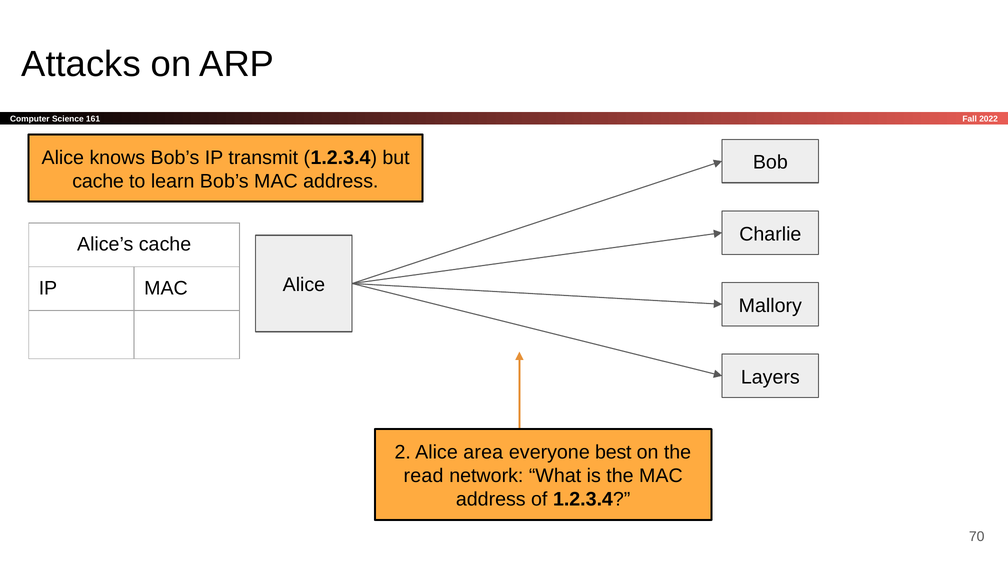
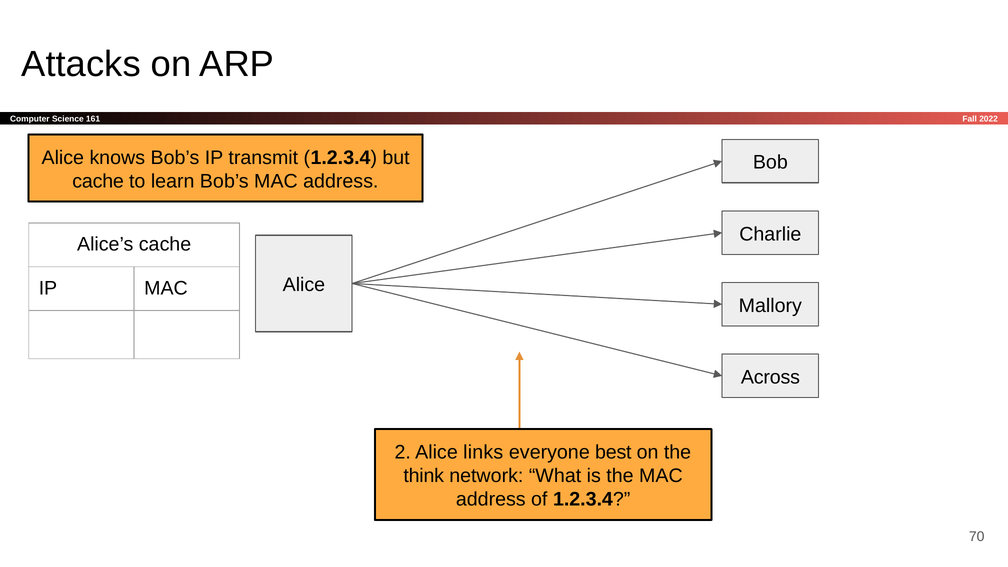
Layers: Layers -> Across
area: area -> links
read: read -> think
